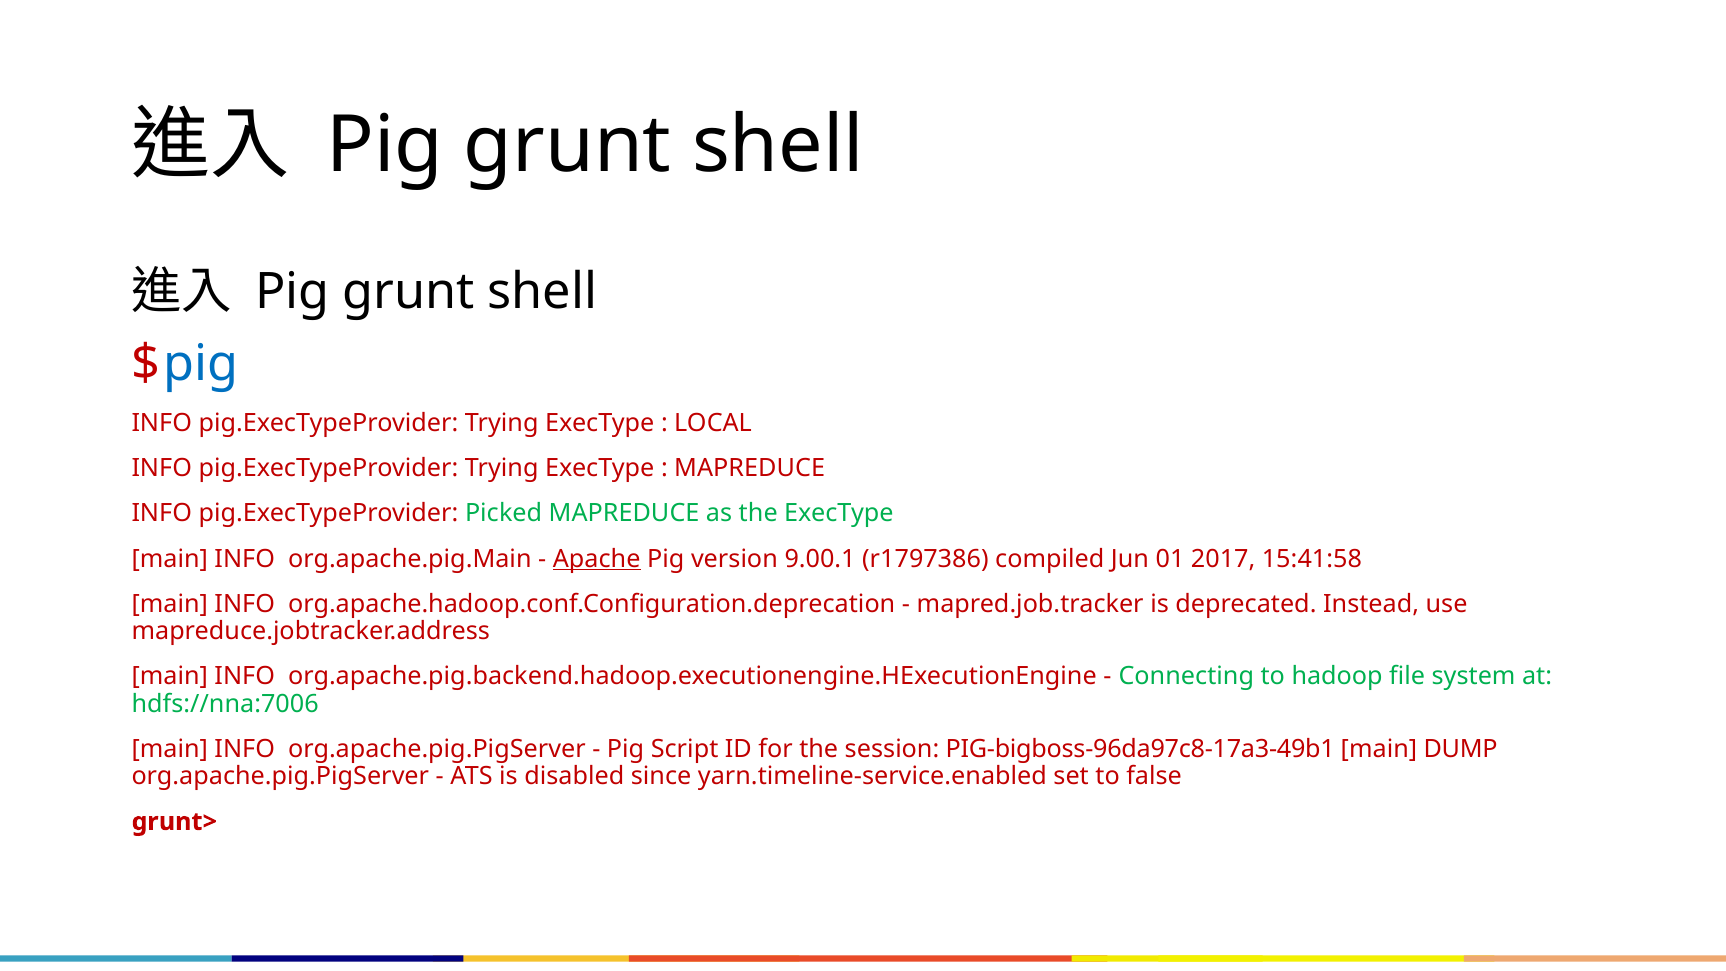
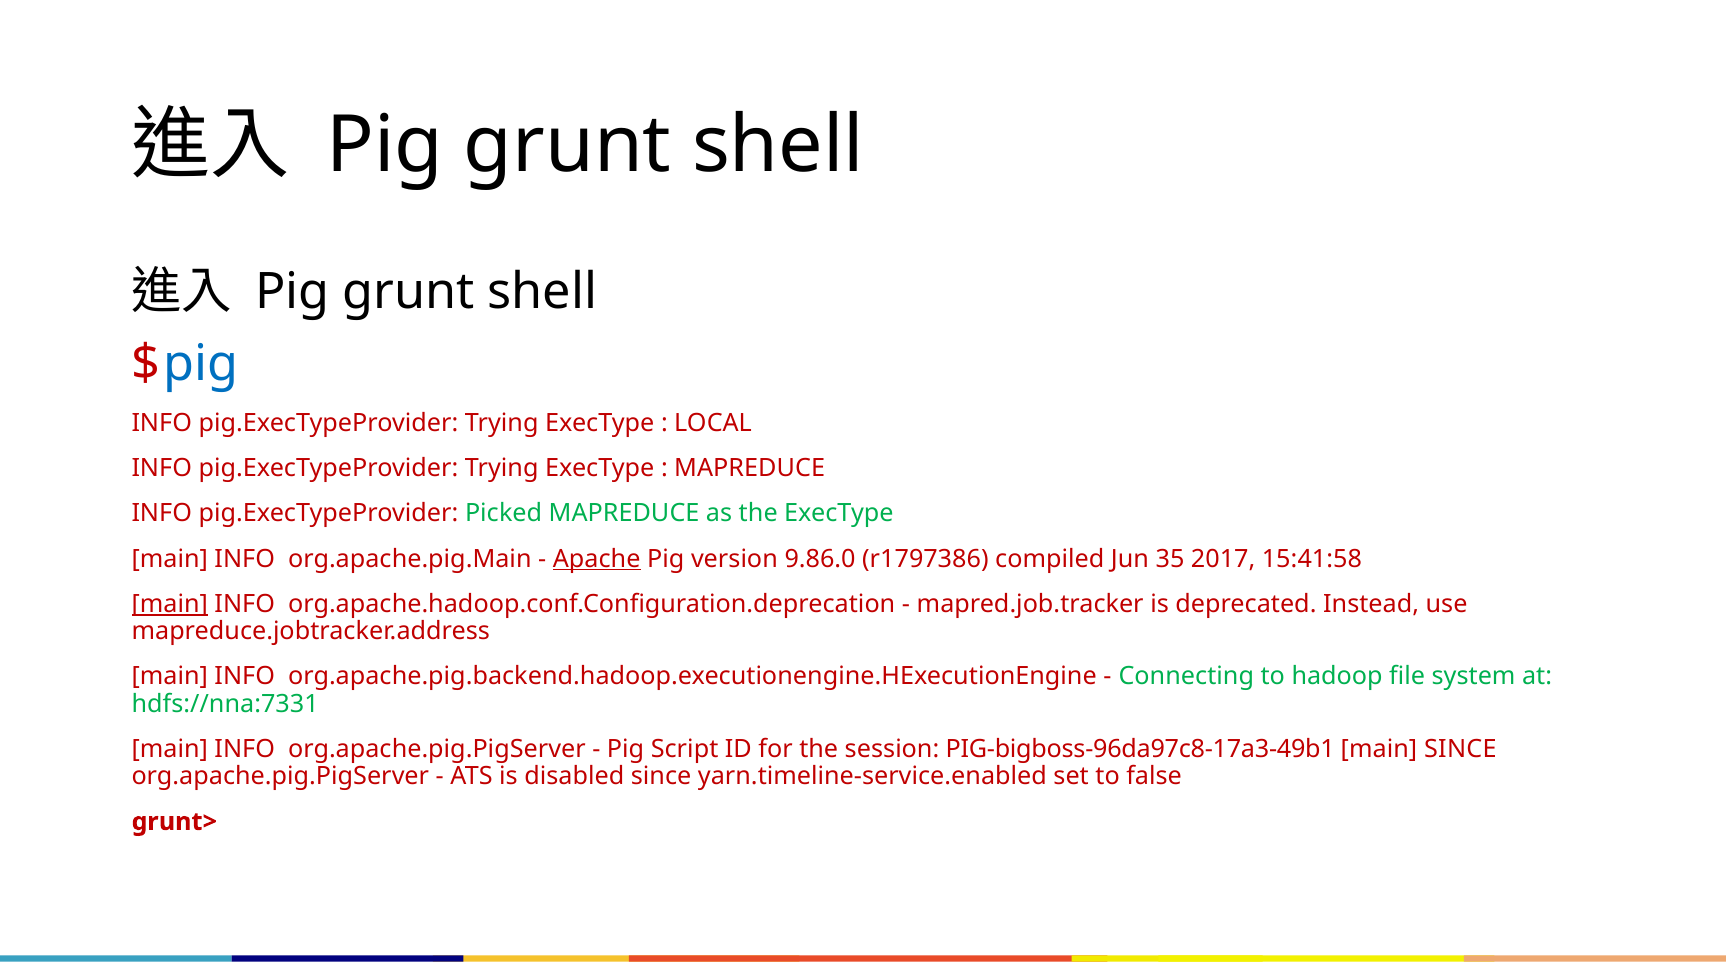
9.00.1: 9.00.1 -> 9.86.0
01: 01 -> 35
main at (170, 604) underline: none -> present
hdfs://nna:7006: hdfs://nna:7006 -> hdfs://nna:7331
main DUMP: DUMP -> SINCE
